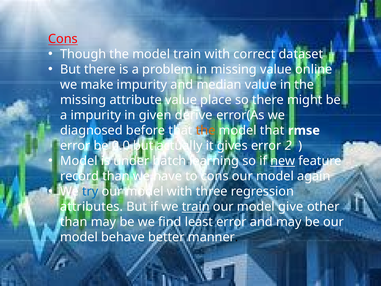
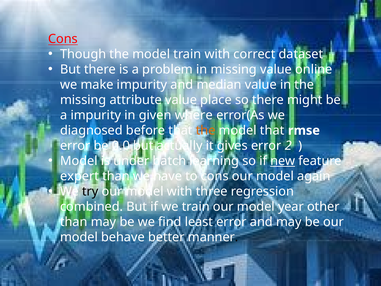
derive: derive -> where
record: record -> expert
try colour: blue -> black
attributes: attributes -> combined
train at (196, 207) underline: present -> none
give: give -> year
